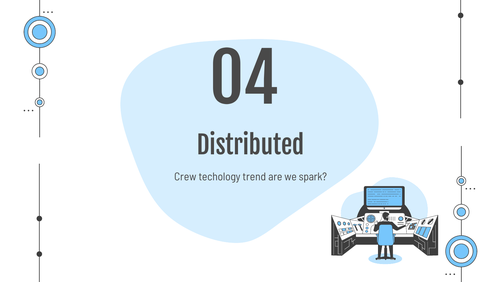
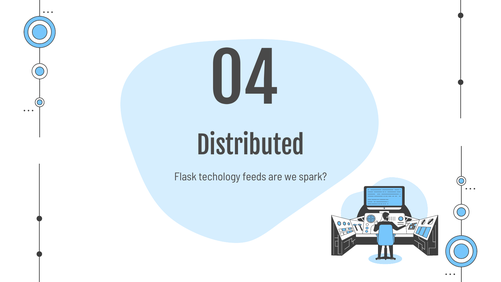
Crew: Crew -> Flask
trend: trend -> feeds
